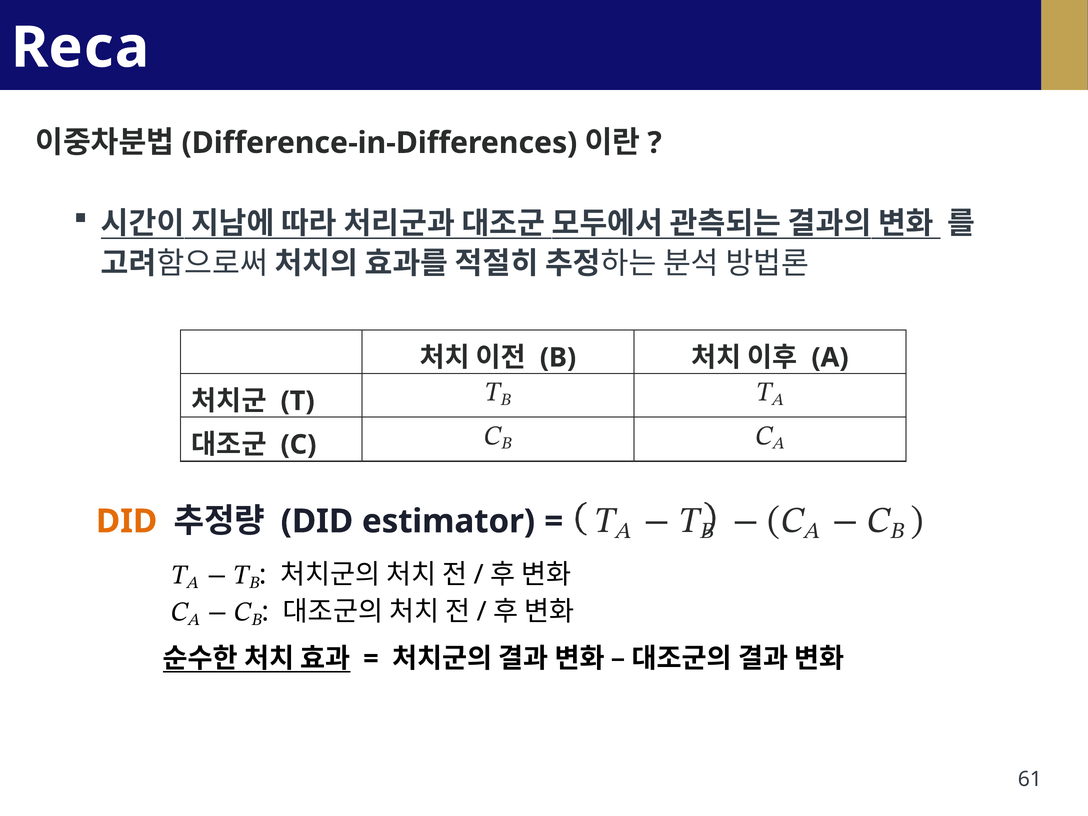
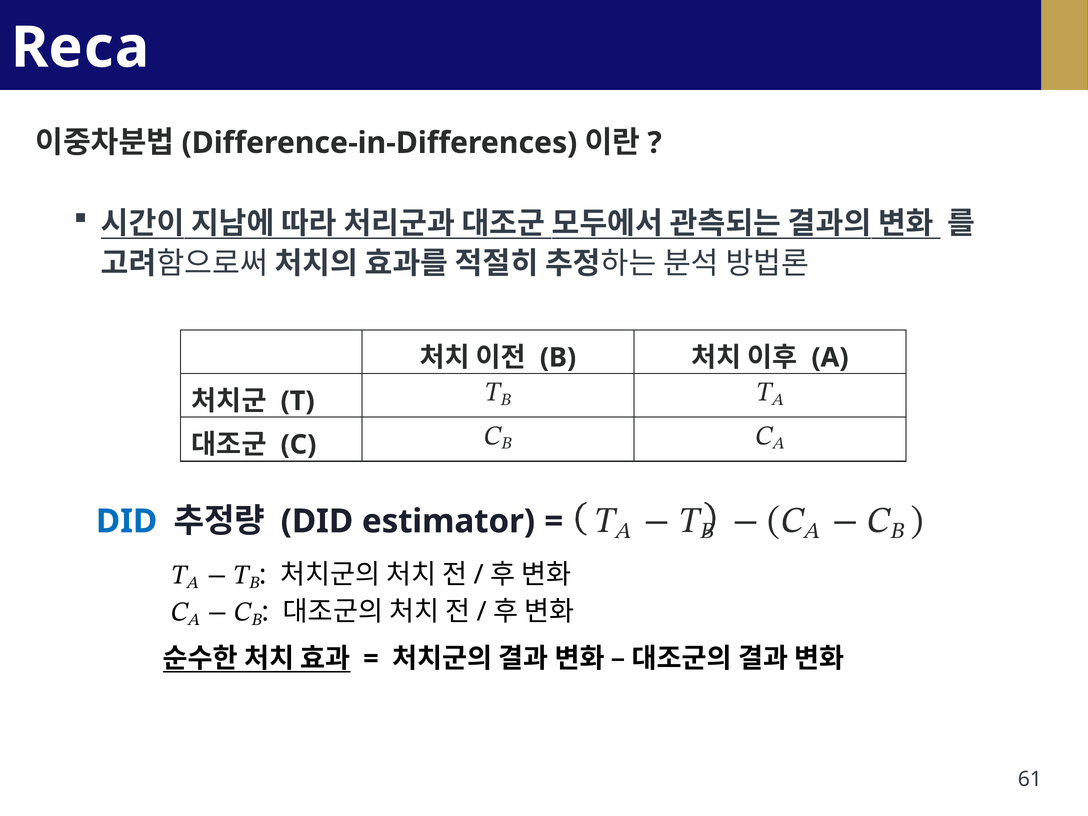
DID at (127, 521) colour: orange -> blue
